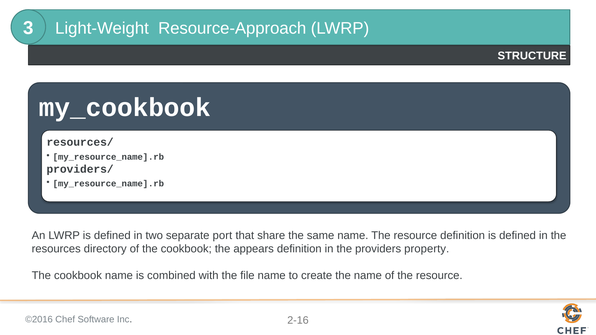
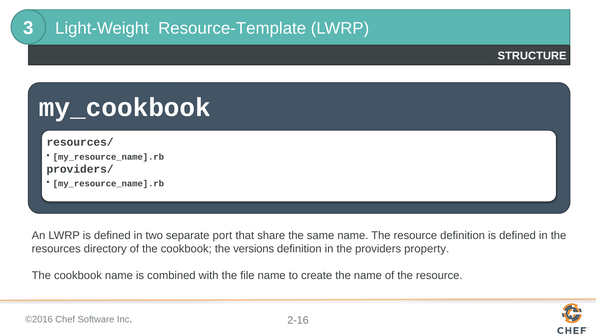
Resource-Approach: Resource-Approach -> Resource-Template
appears: appears -> versions
